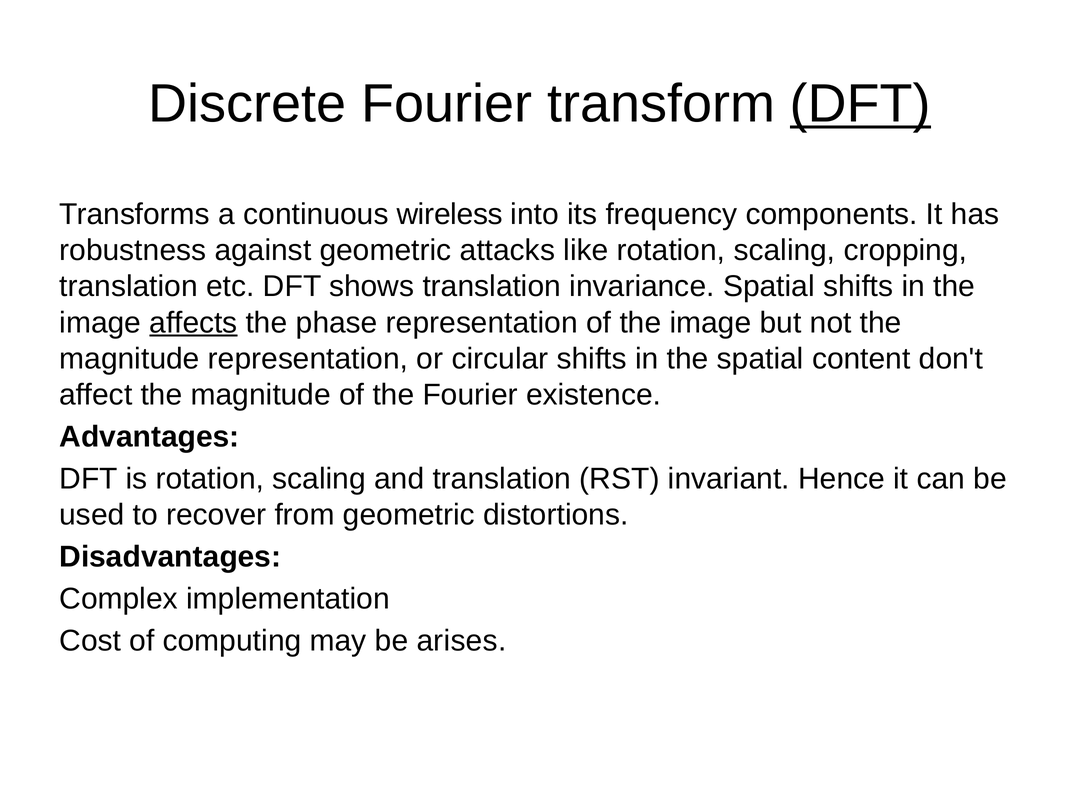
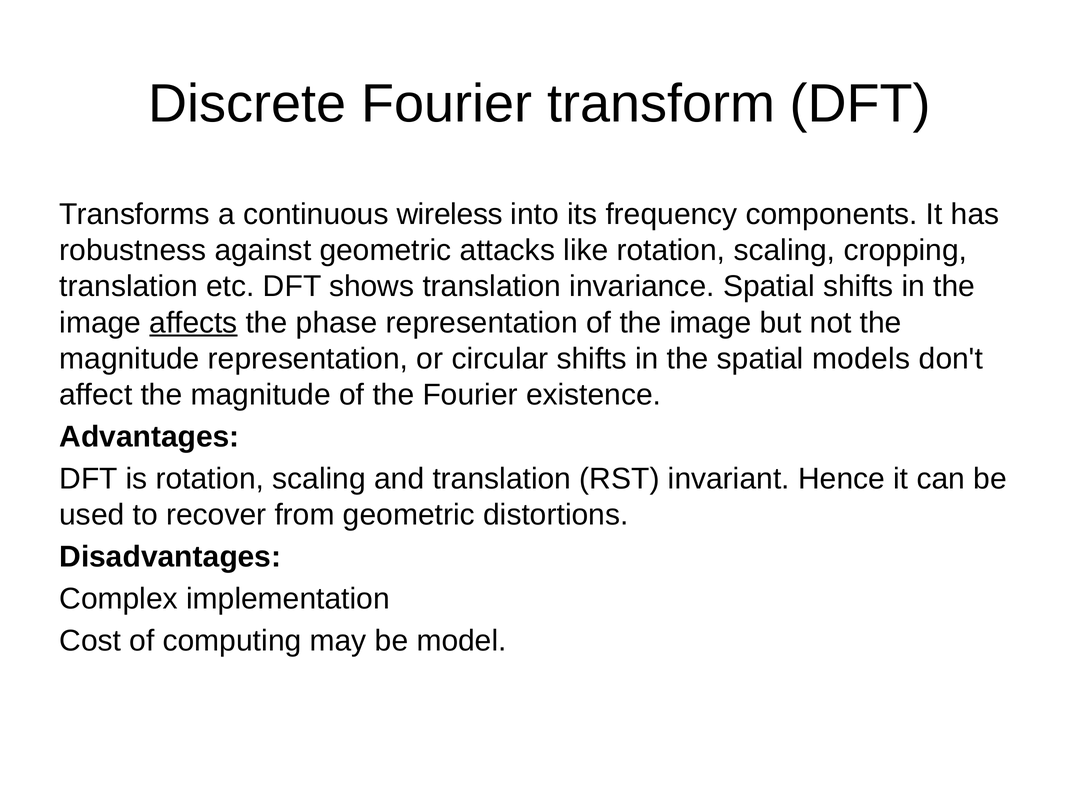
DFT at (860, 104) underline: present -> none
content: content -> models
arises: arises -> model
